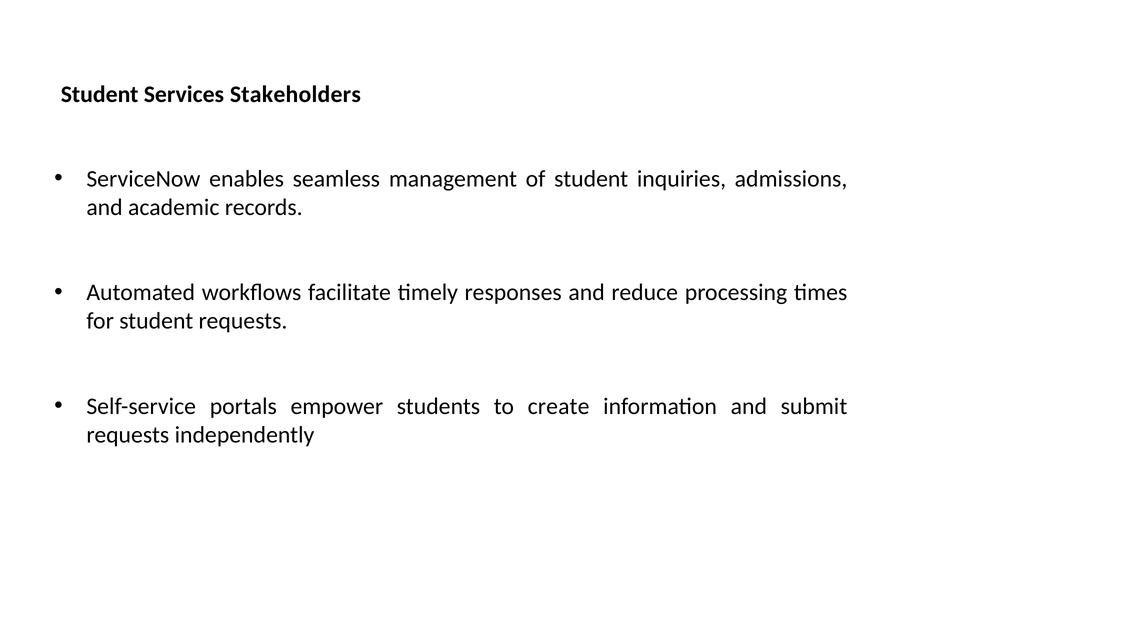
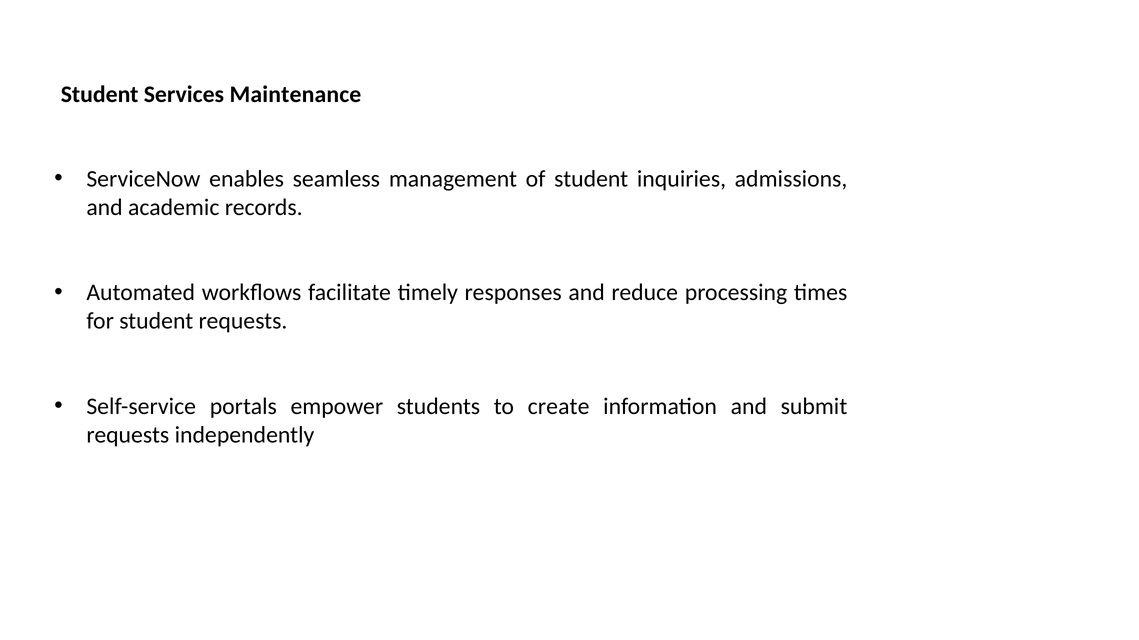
Stakeholders: Stakeholders -> Maintenance
